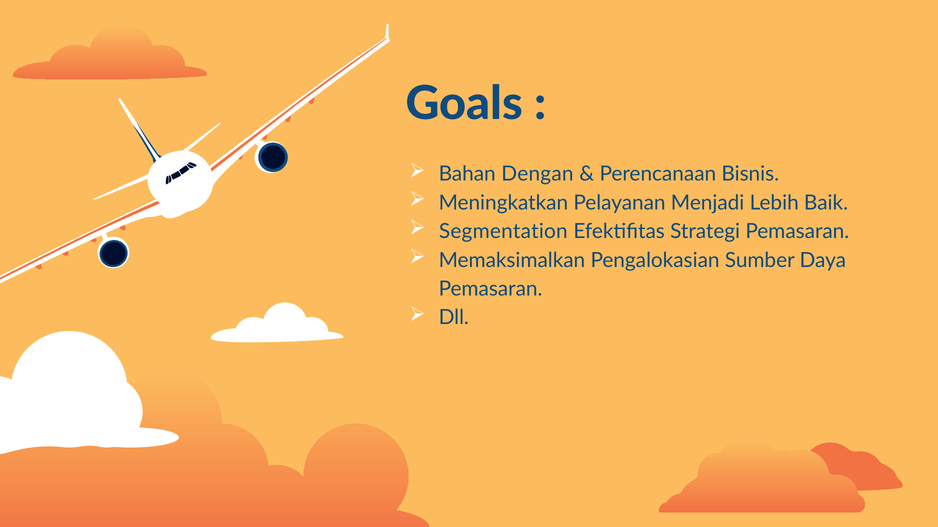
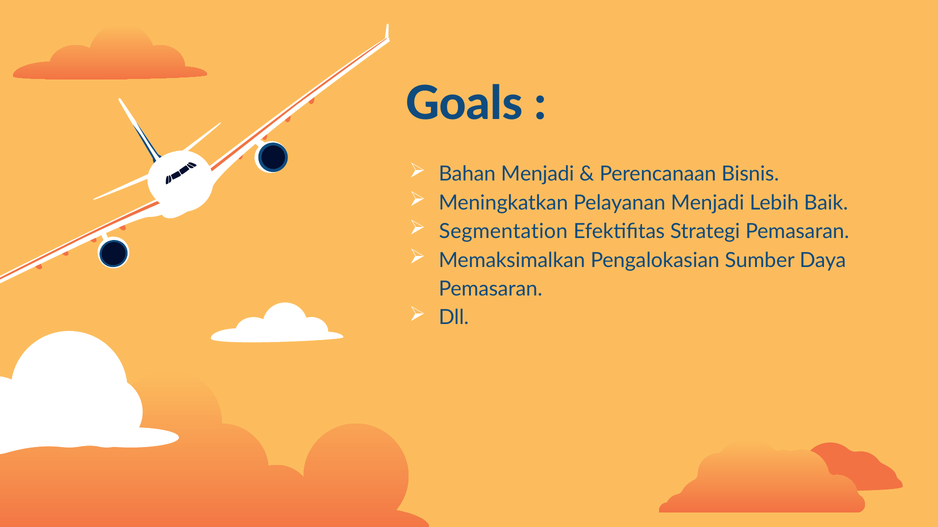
Bahan Dengan: Dengan -> Menjadi
